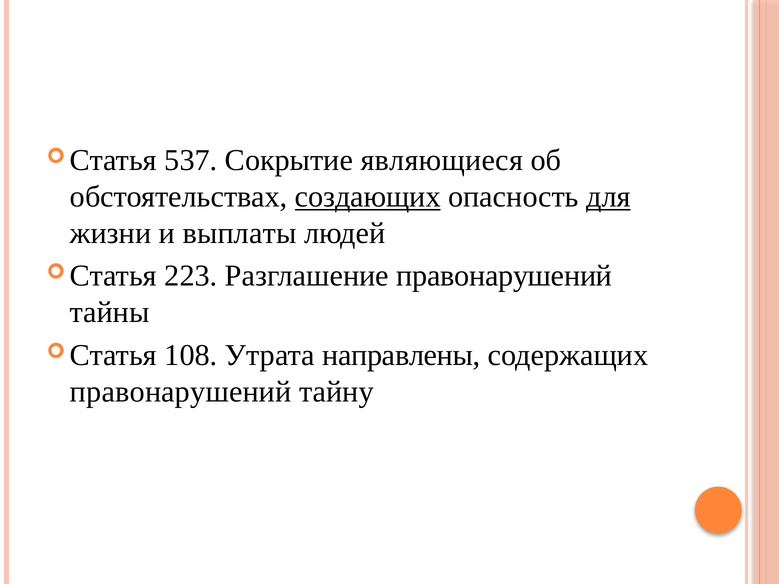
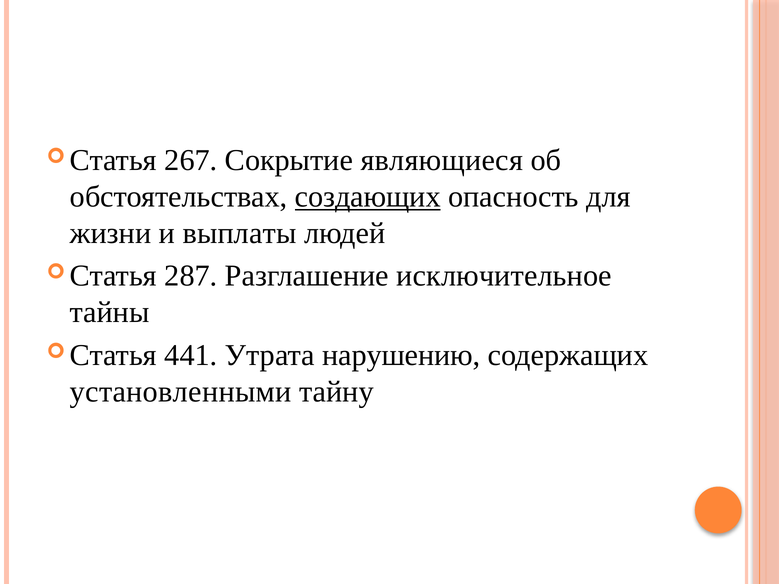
537: 537 -> 267
для underline: present -> none
223: 223 -> 287
Разглашение правонарушений: правонарушений -> исключительное
108: 108 -> 441
направлены: направлены -> нарушению
правонарушений at (181, 392): правонарушений -> установленными
